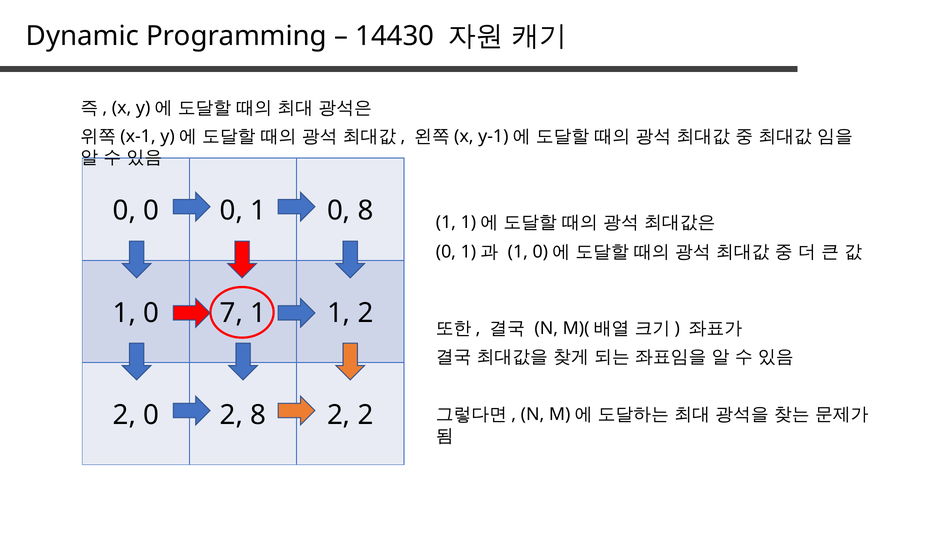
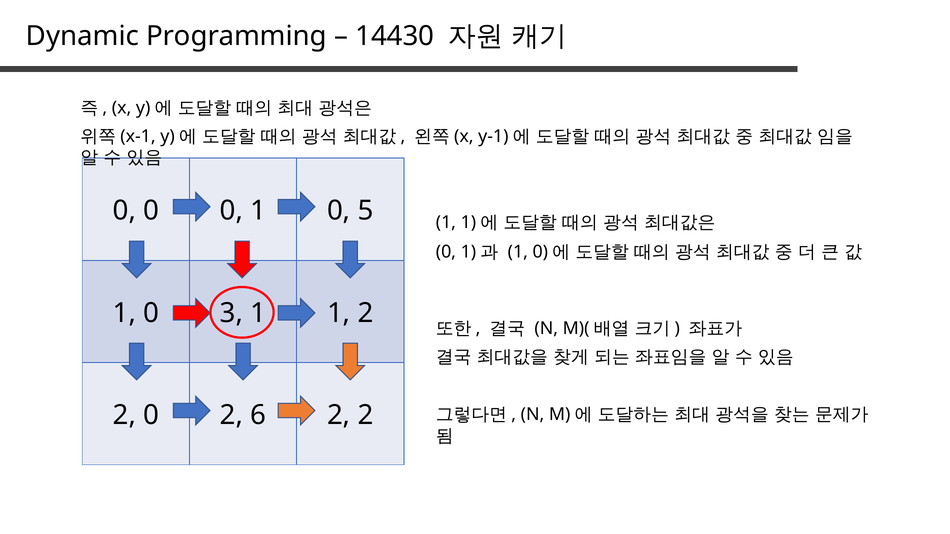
0 8: 8 -> 5
7: 7 -> 3
2 8: 8 -> 6
